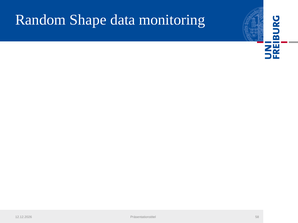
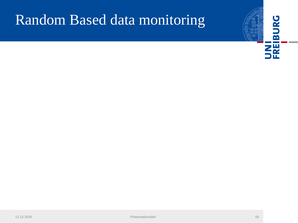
Shape: Shape -> Based
